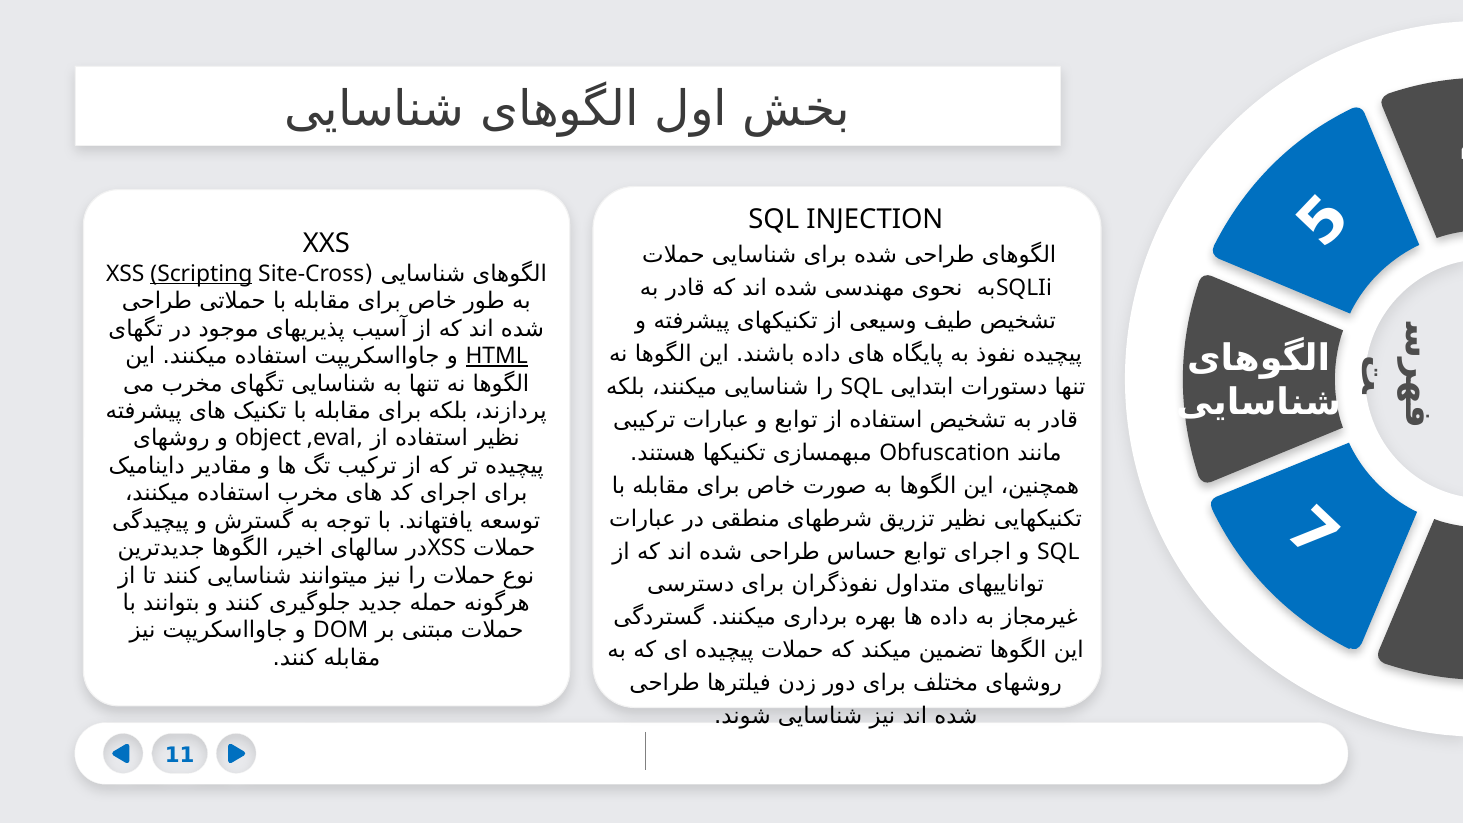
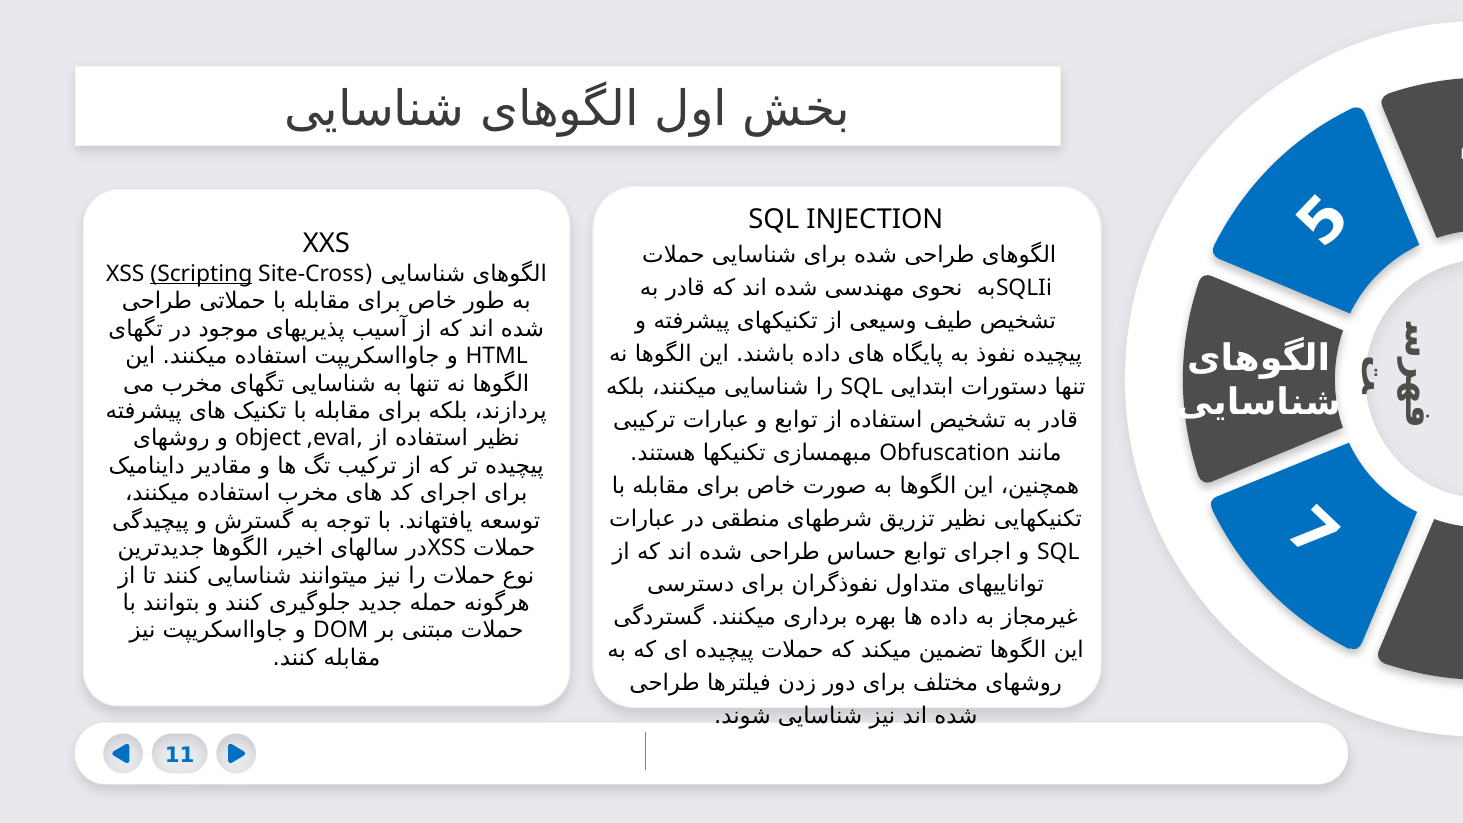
HTML underline: present -> none
